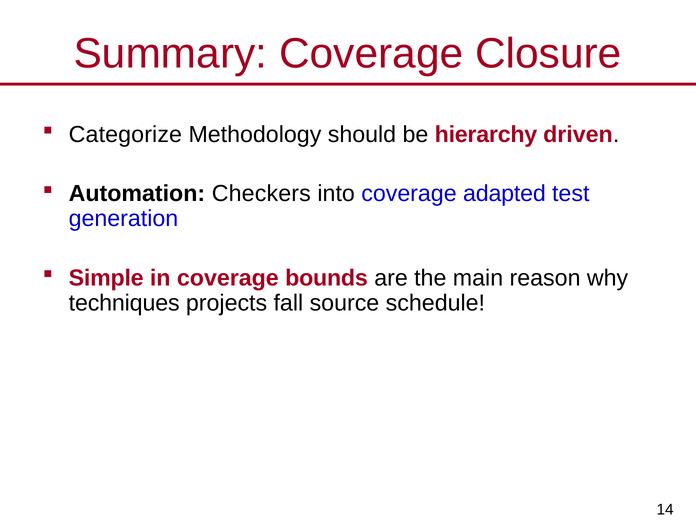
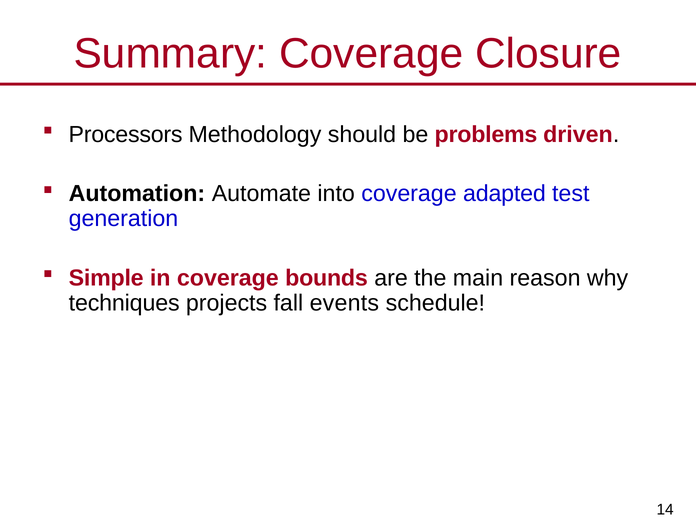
Categorize: Categorize -> Processors
hierarchy: hierarchy -> problems
Checkers: Checkers -> Automate
source: source -> events
